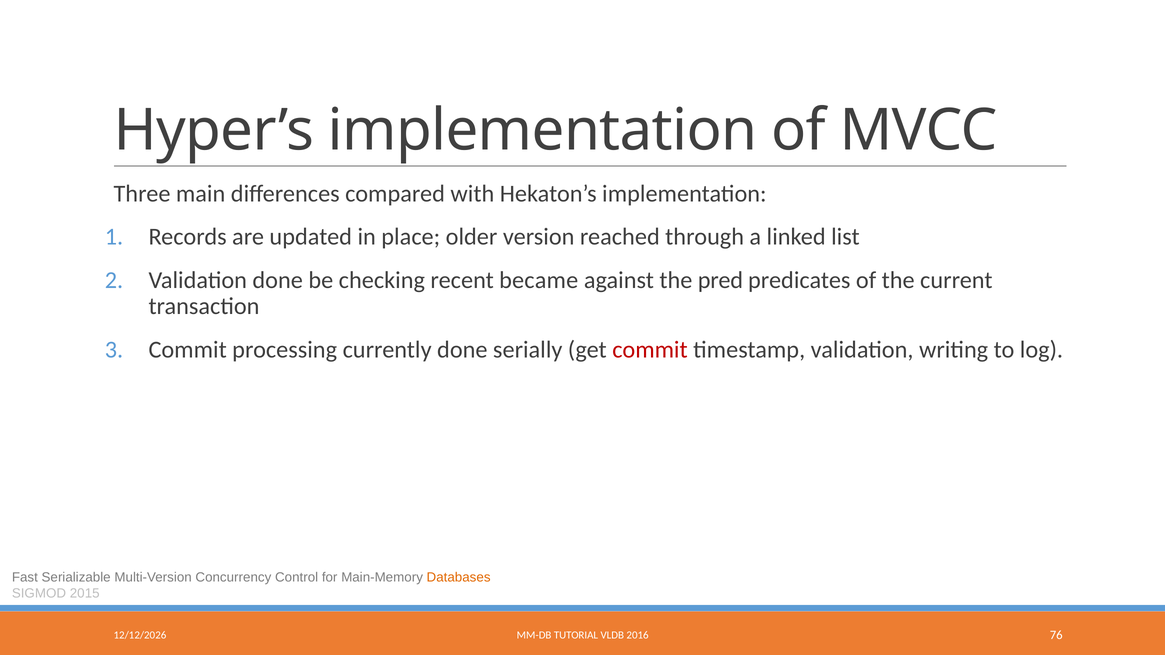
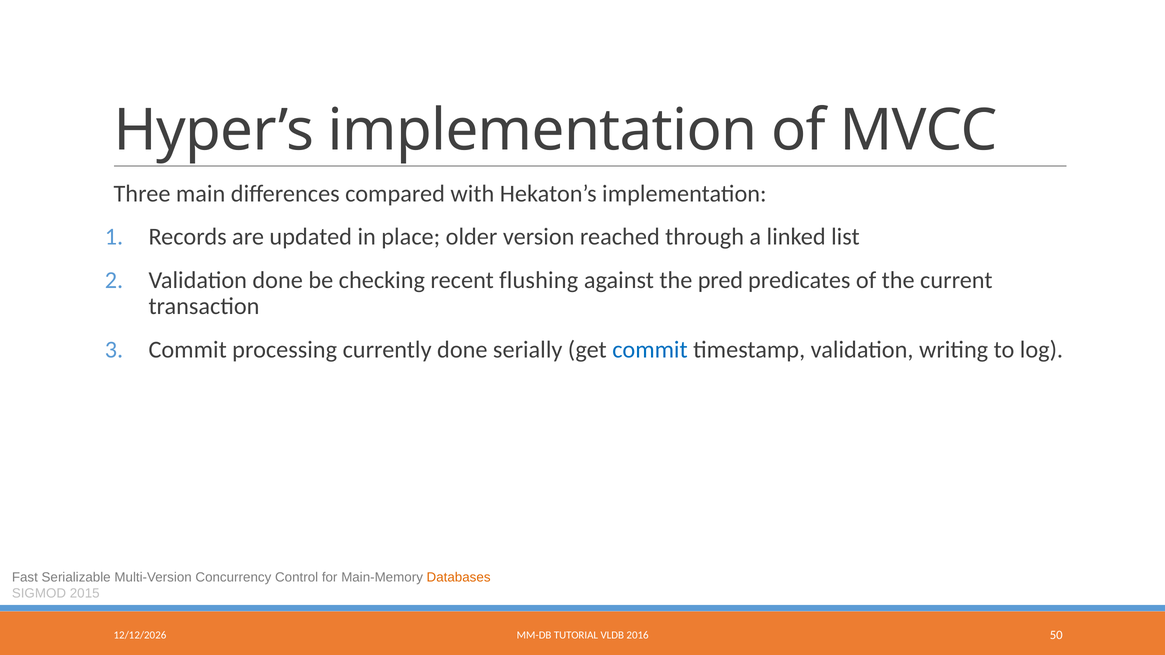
became: became -> flushing
commit at (650, 350) colour: red -> blue
76: 76 -> 50
